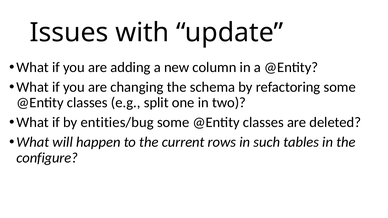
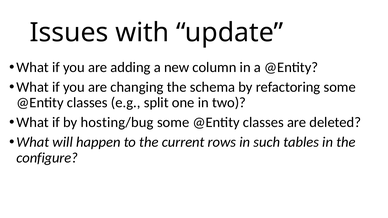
entities/bug: entities/bug -> hosting/bug
